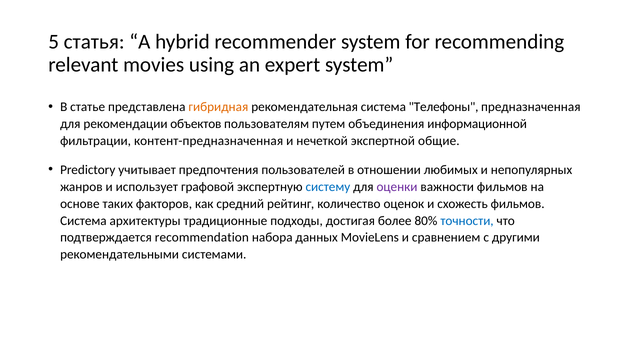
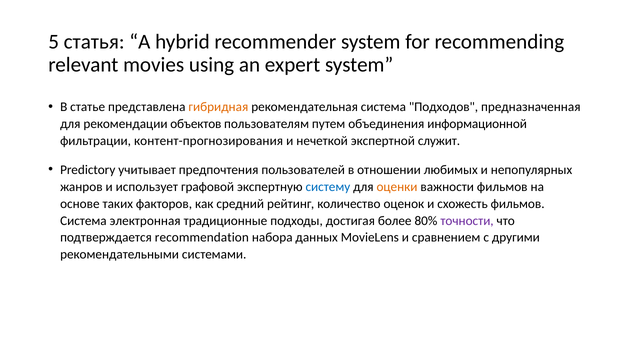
Телефоны: Телефоны -> Подходов
контент-предназначенная: контент-предназначенная -> контент-прогнозирования
общие: общие -> служит
оценки colour: purple -> orange
архитектуры: архитектуры -> электронная
точности colour: blue -> purple
